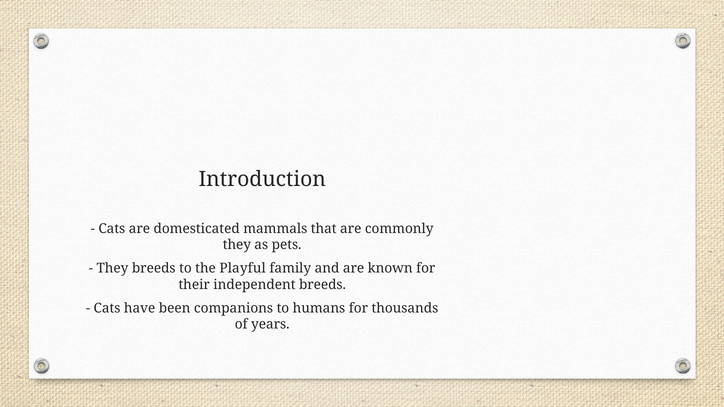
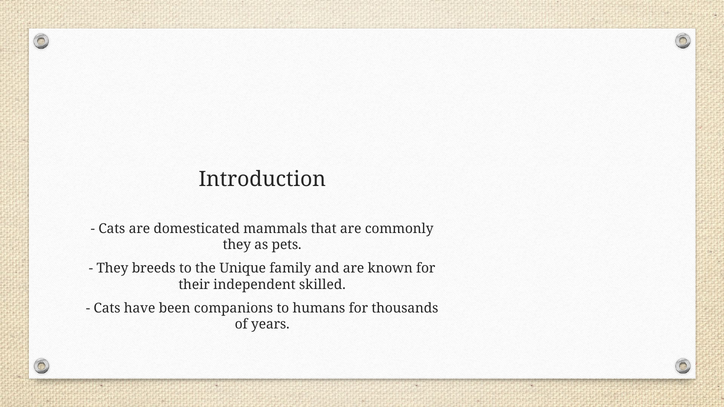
Playful: Playful -> Unique
independent breeds: breeds -> skilled
